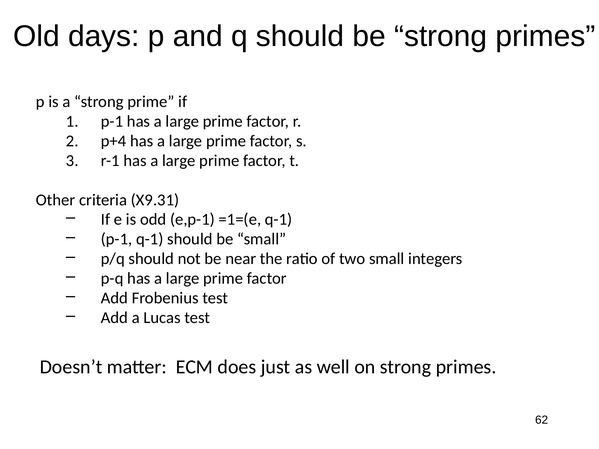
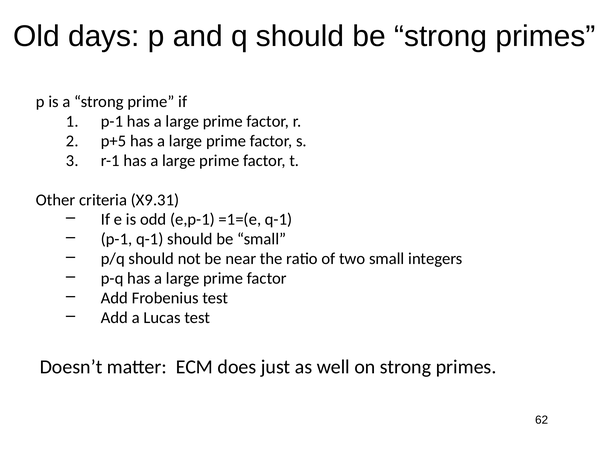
p+4: p+4 -> p+5
